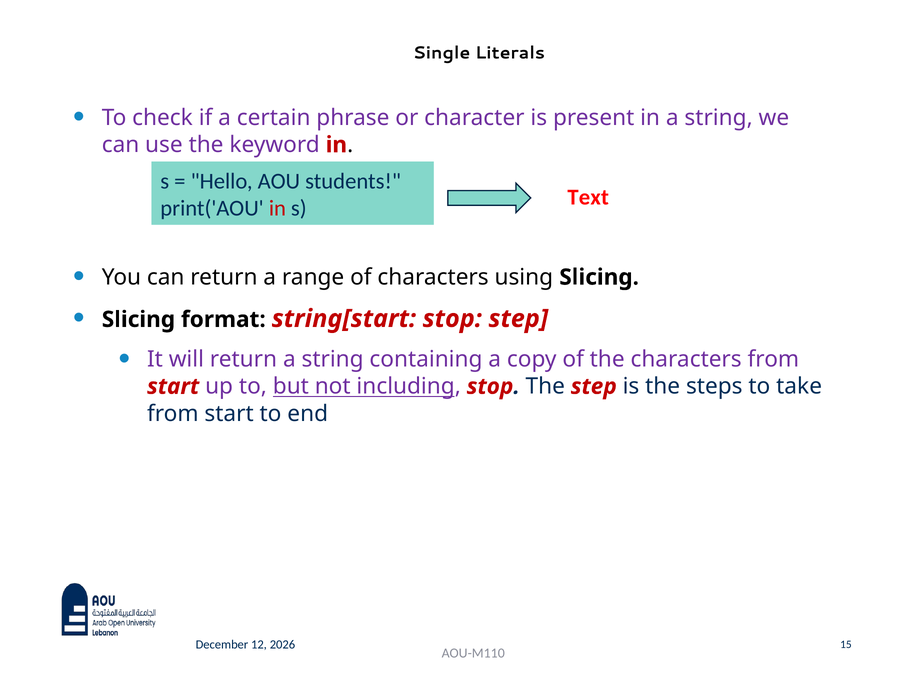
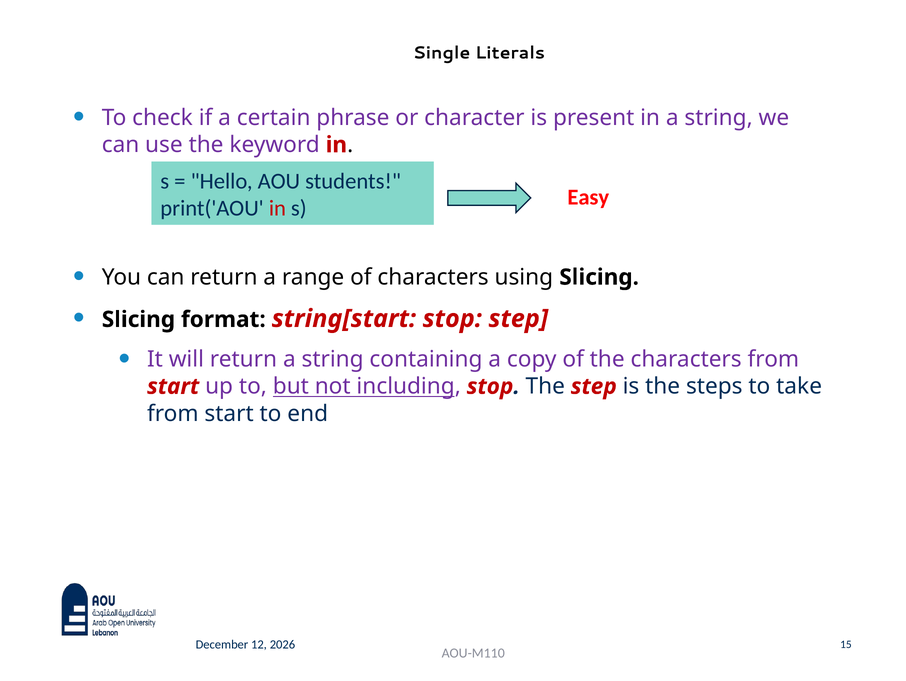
Text: Text -> Easy
